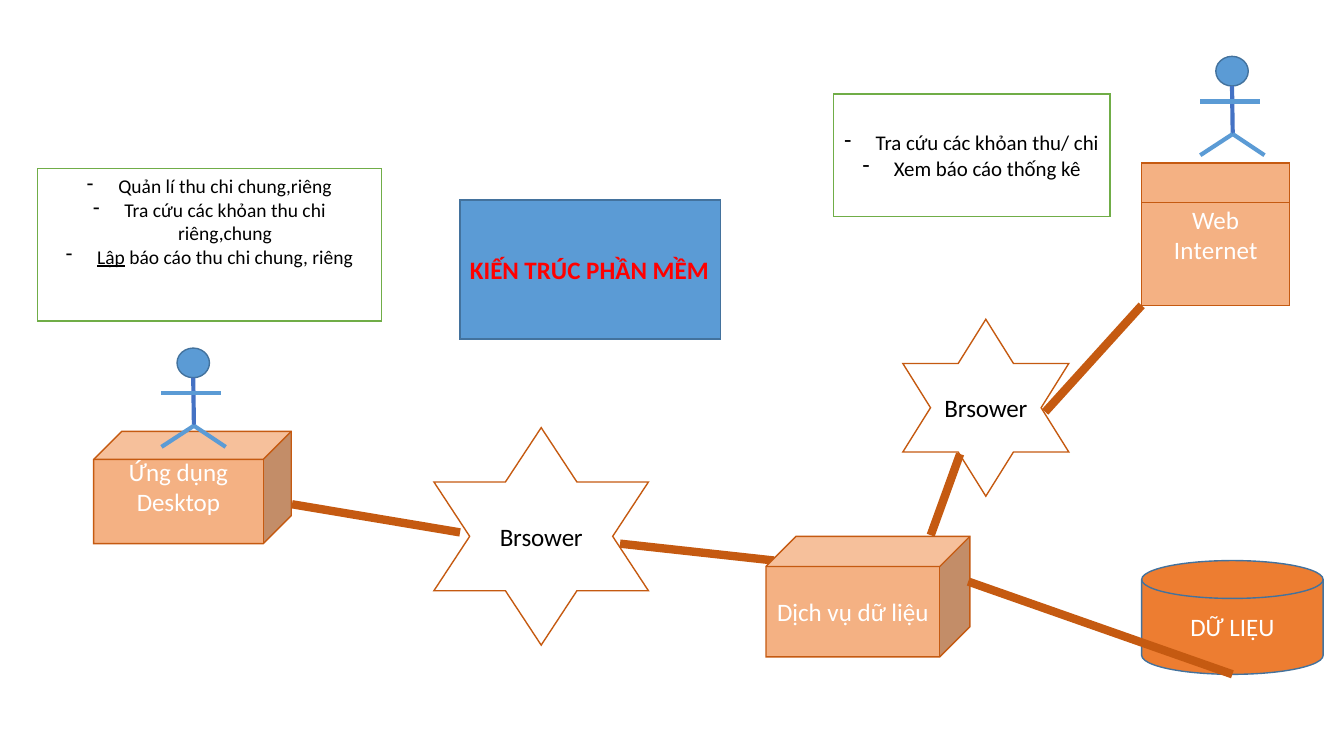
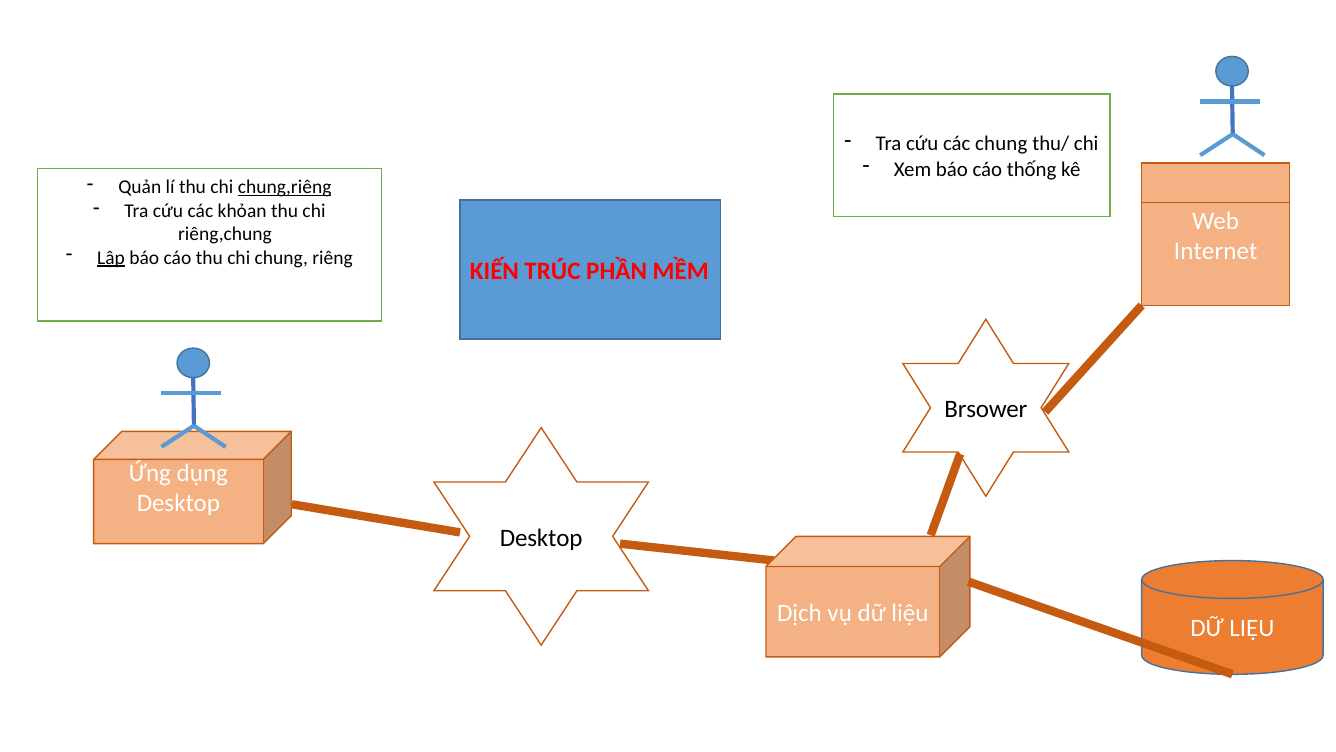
khỏan at (1001, 144): khỏan -> chung
chung,riêng underline: none -> present
Brsower at (541, 538): Brsower -> Desktop
